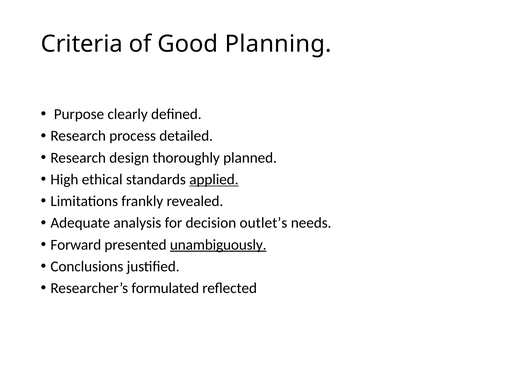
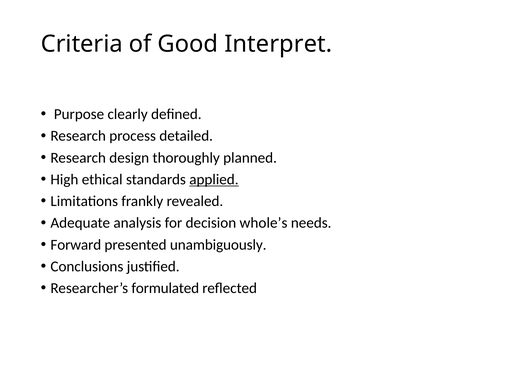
Planning: Planning -> Interpret
outlet’s: outlet’s -> whole’s
unambiguously underline: present -> none
